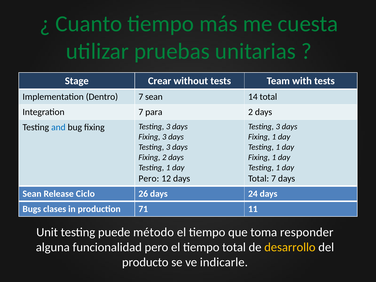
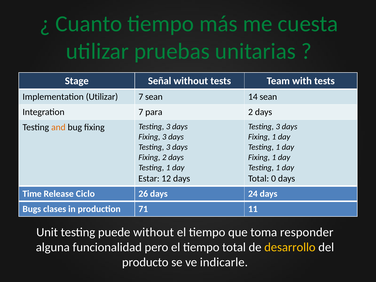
Crear: Crear -> Señal
Implementation Dentro: Dentro -> Utilizar
14 total: total -> sean
and colour: blue -> orange
Pero at (149, 178): Pero -> Estar
Total 7: 7 -> 0
Sean at (32, 194): Sean -> Time
puede método: método -> without
